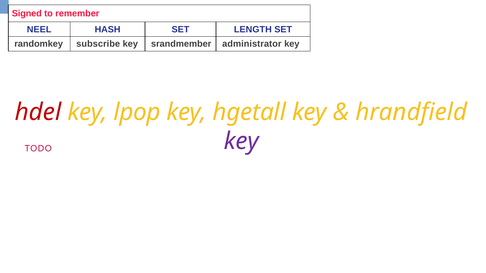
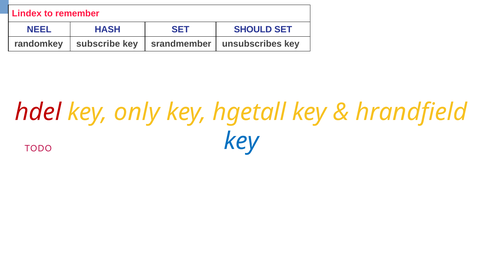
Signed: Signed -> Lindex
LENGTH: LENGTH -> SHOULD
administrator: administrator -> unsubscribes
lpop: lpop -> only
key at (241, 141) colour: purple -> blue
